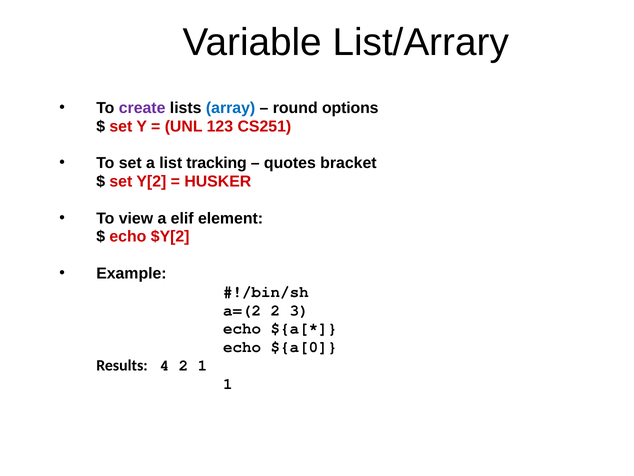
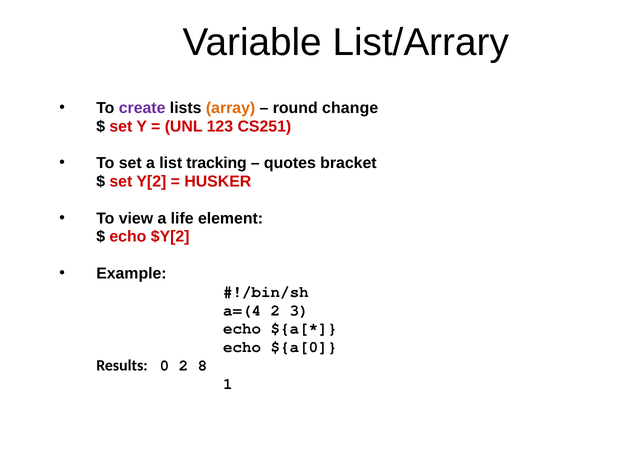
array colour: blue -> orange
options: options -> change
elif: elif -> life
a=(2: a=(2 -> a=(4
4: 4 -> 0
2 1: 1 -> 8
